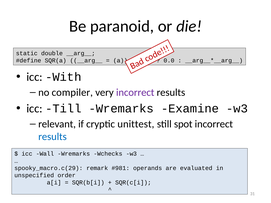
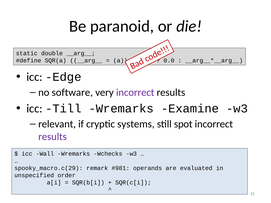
With: With -> Edge
compiler: compiler -> software
unittest: unittest -> systems
results at (53, 137) colour: blue -> purple
